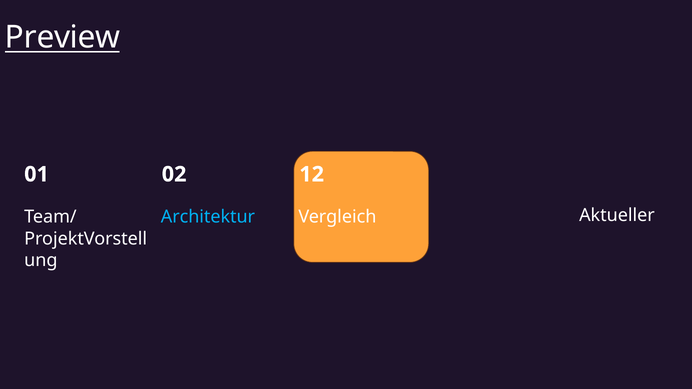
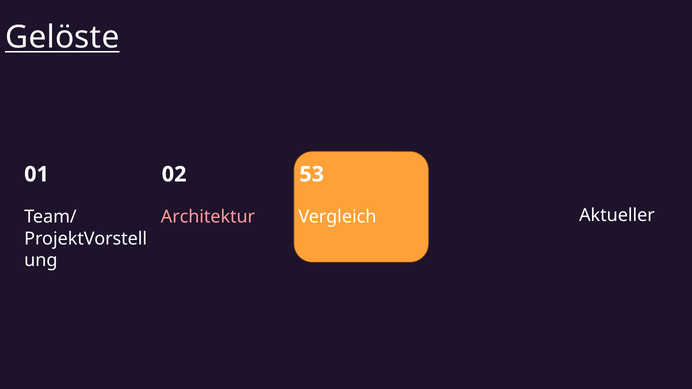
Preview: Preview -> Gelöste
12: 12 -> 53
Architektur colour: light blue -> pink
